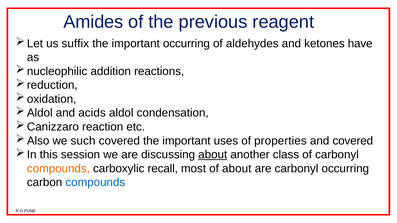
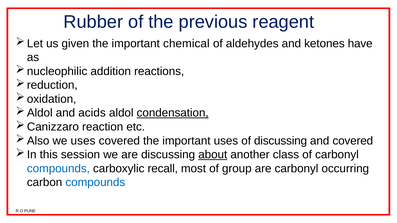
Amides: Amides -> Rubber
suffix: suffix -> given
important occurring: occurring -> chemical
condensation underline: none -> present
we such: such -> uses
of properties: properties -> discussing
compounds at (58, 169) colour: orange -> blue
of about: about -> group
